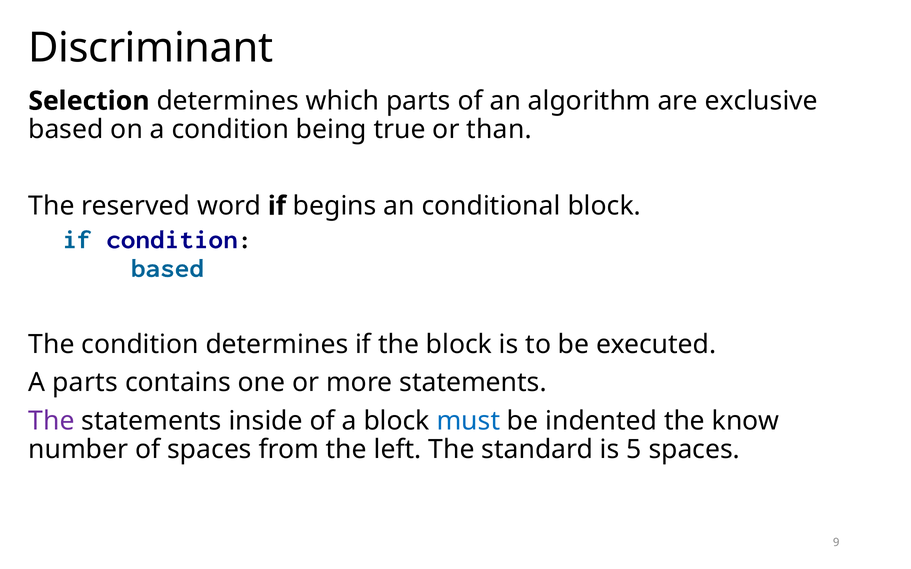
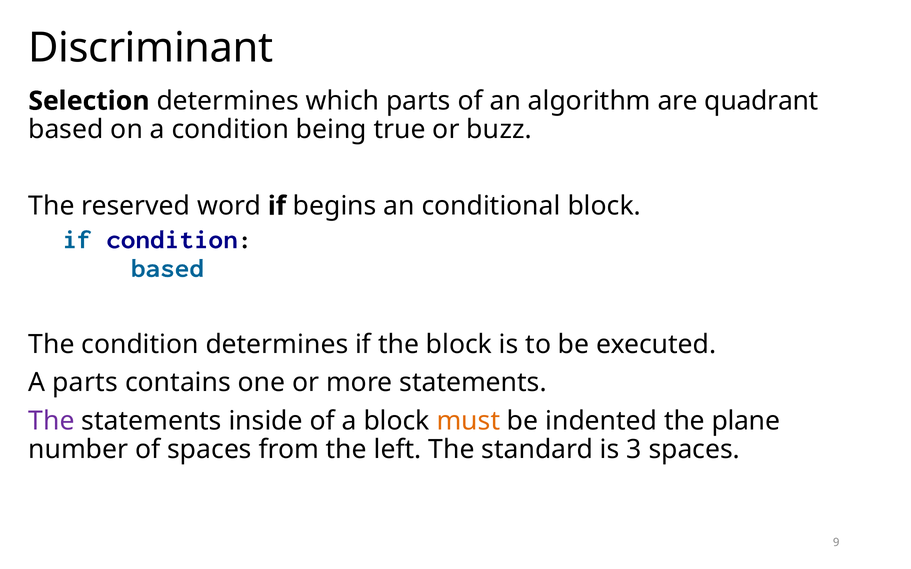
exclusive: exclusive -> quadrant
than: than -> buzz
must colour: blue -> orange
know: know -> plane
5: 5 -> 3
